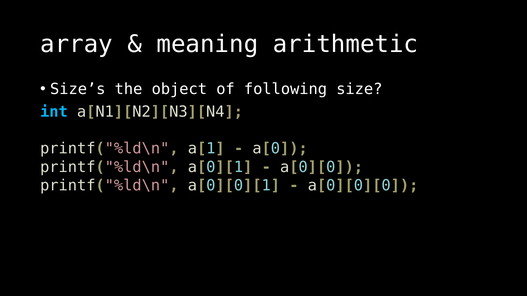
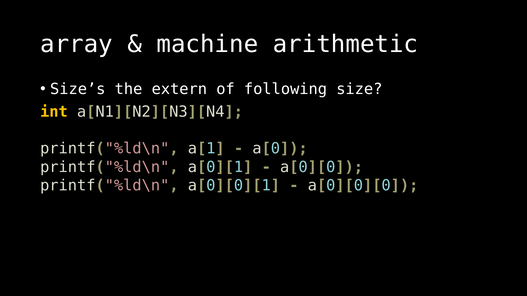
meaning: meaning -> machine
object: object -> extern
int colour: light blue -> yellow
